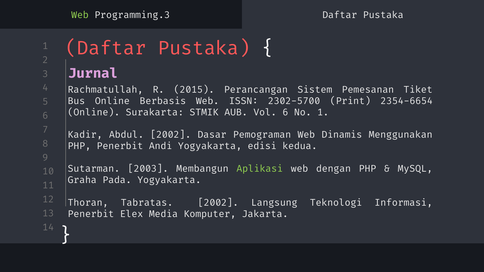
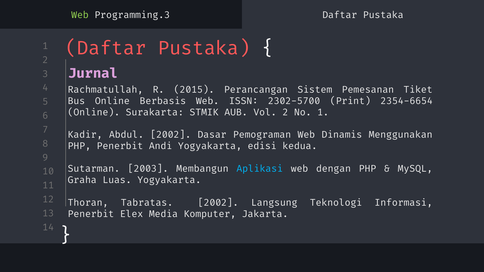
Vol 6: 6 -> 2
Aplikasi colour: light green -> light blue
Pada: Pada -> Luas
